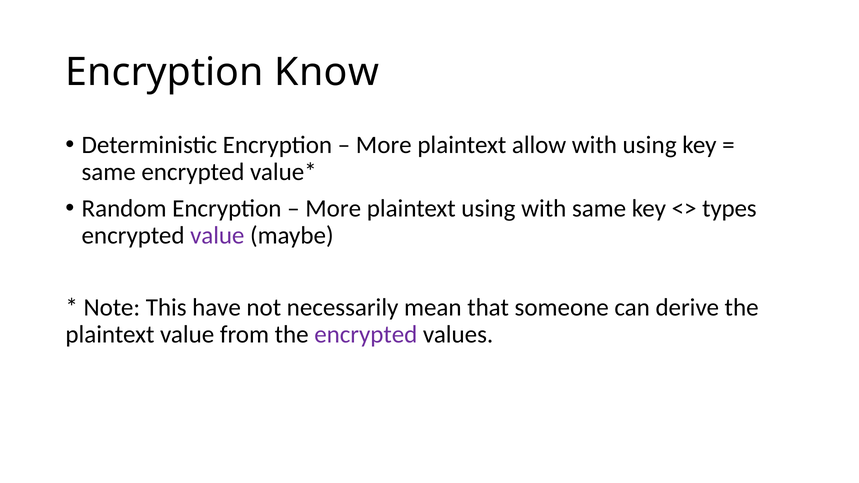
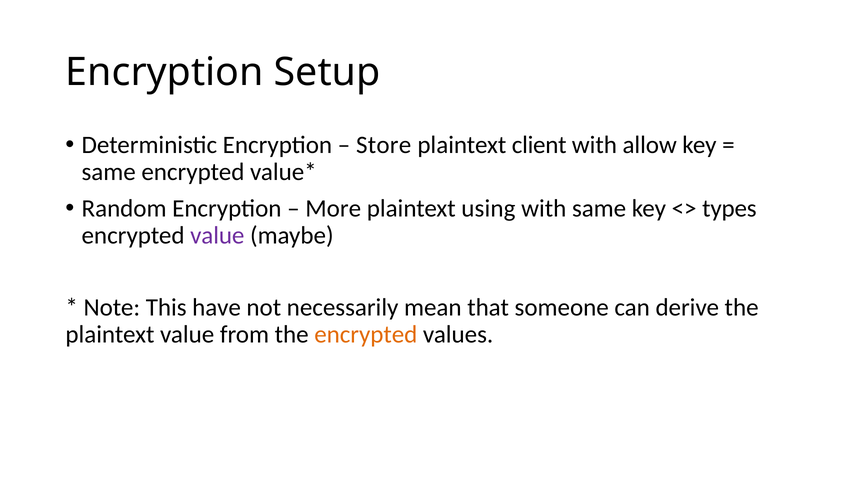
Know: Know -> Setup
More at (384, 145): More -> Store
allow: allow -> client
with using: using -> allow
encrypted at (366, 334) colour: purple -> orange
